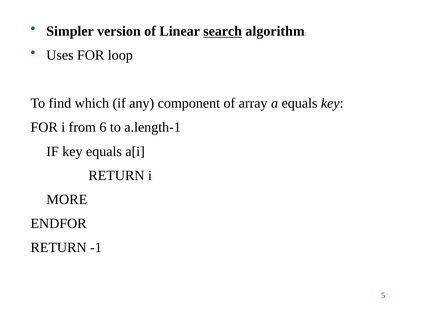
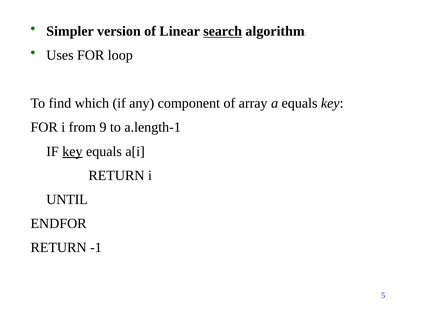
6: 6 -> 9
key at (72, 151) underline: none -> present
MORE: MORE -> UNTIL
